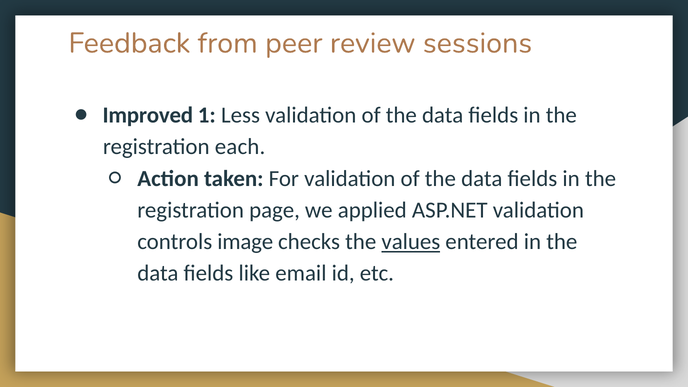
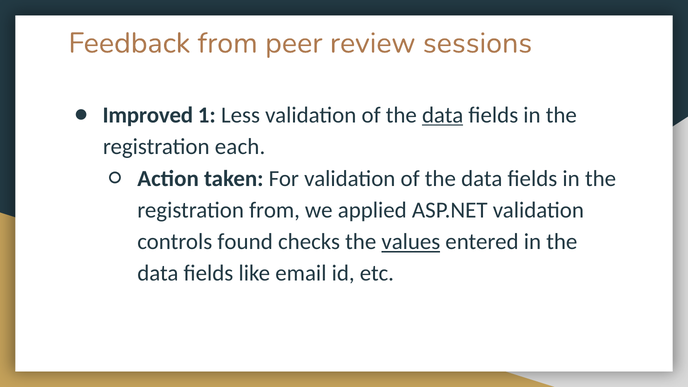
data at (443, 115) underline: none -> present
registration page: page -> from
image: image -> found
